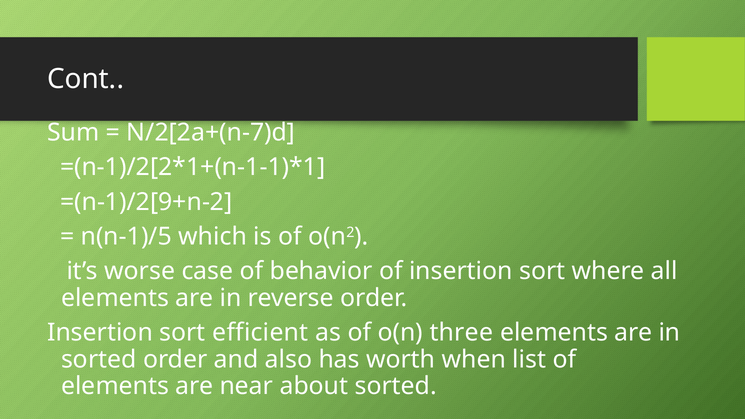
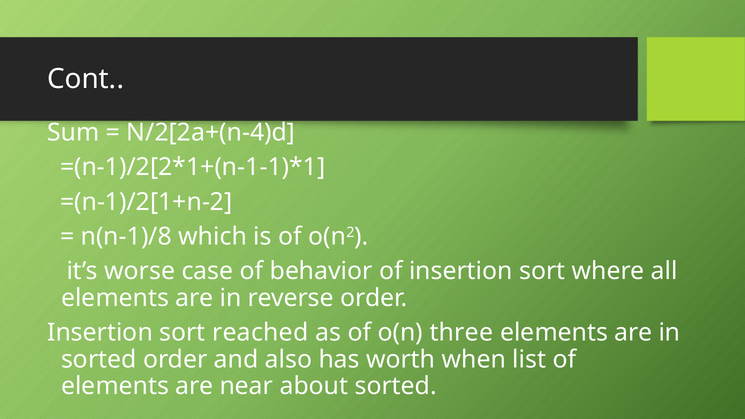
N/2[2a+(n-7)d: N/2[2a+(n-7)d -> N/2[2a+(n-4)d
=(n-1)/2[9+n-2: =(n-1)/2[9+n-2 -> =(n-1)/2[1+n-2
n(n-1)/5: n(n-1)/5 -> n(n-1)/8
efficient: efficient -> reached
